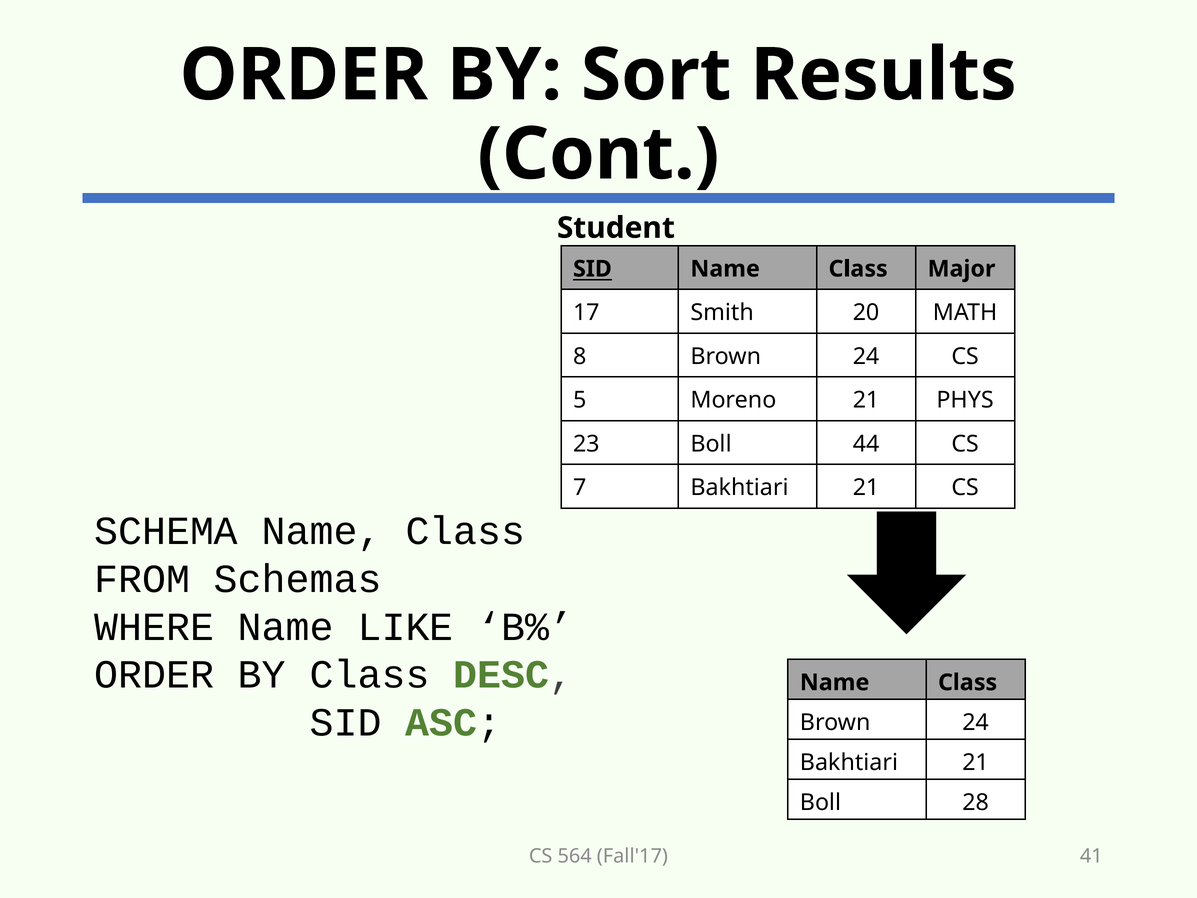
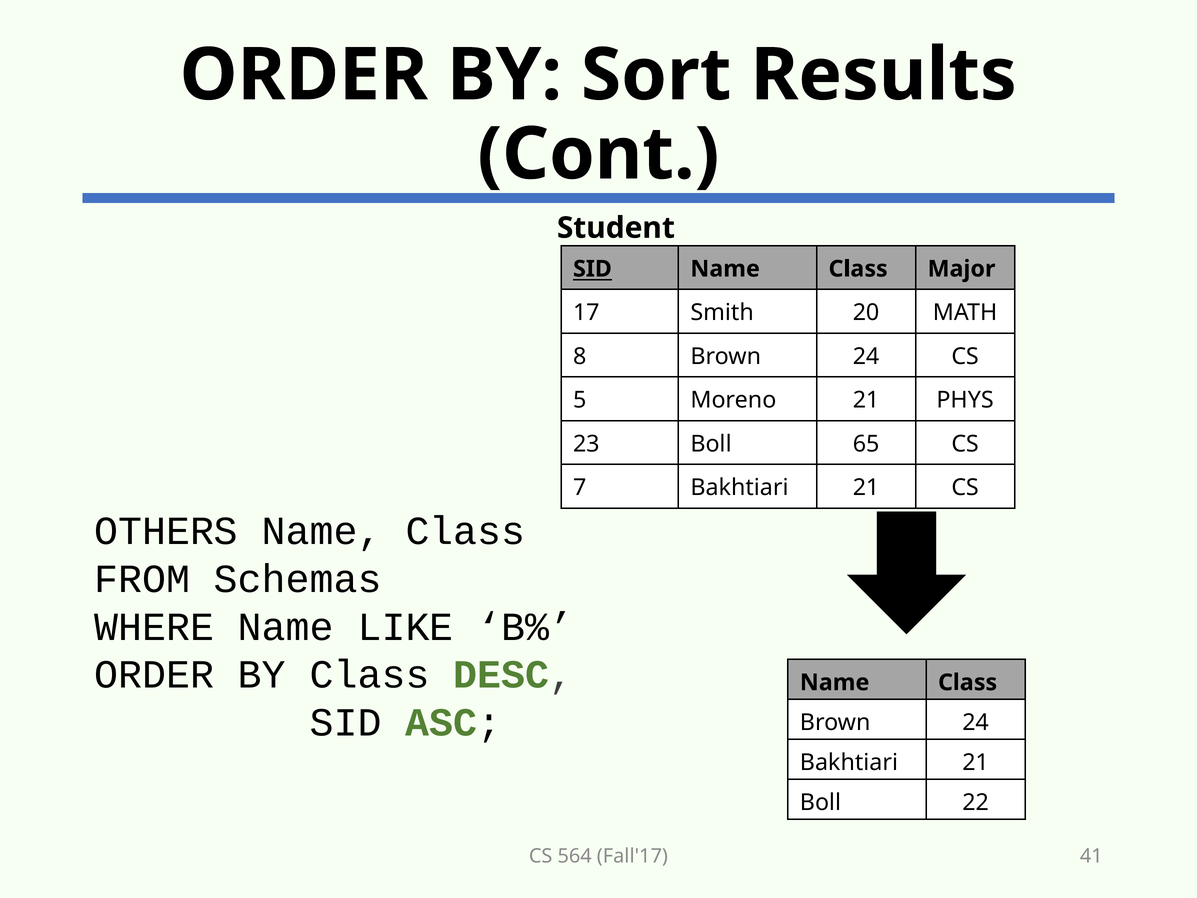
44: 44 -> 65
SCHEMA: SCHEMA -> OTHERS
28: 28 -> 22
